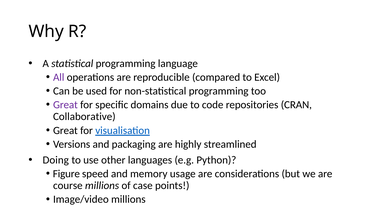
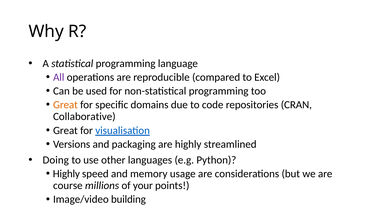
Great at (65, 104) colour: purple -> orange
Figure at (66, 173): Figure -> Highly
case: case -> your
Image/video millions: millions -> building
